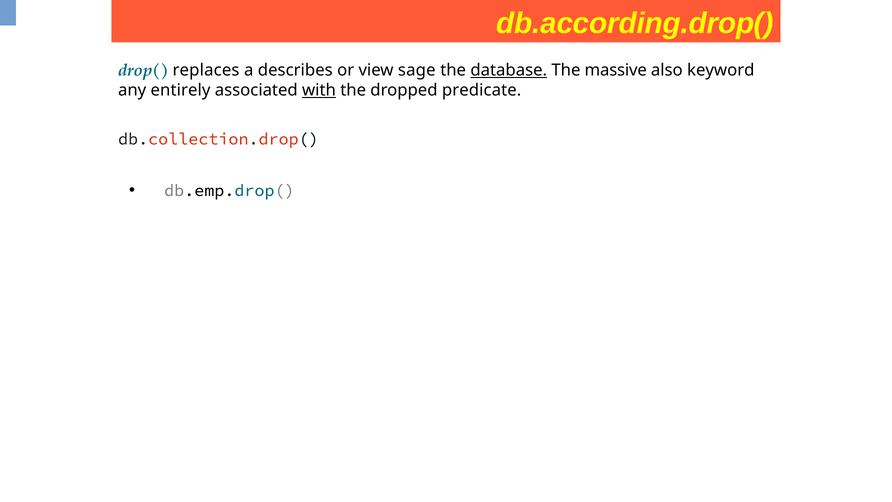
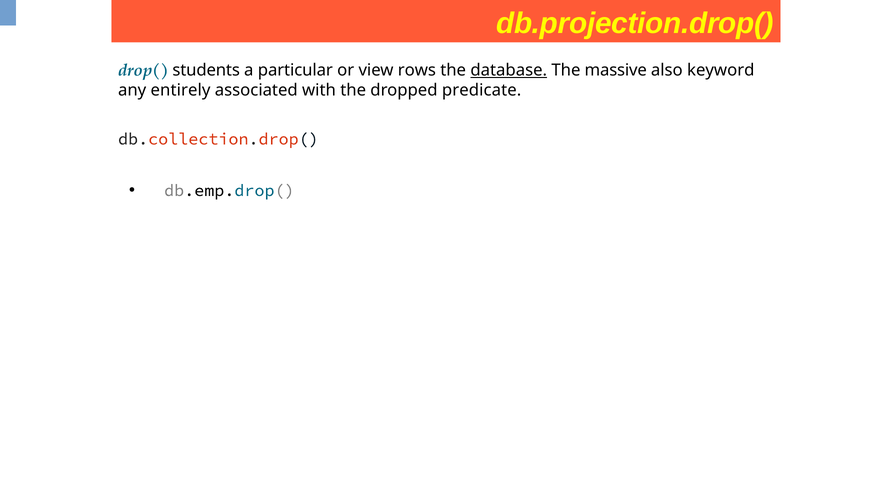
db.according.drop(: db.according.drop( -> db.projection.drop(
replaces: replaces -> students
describes: describes -> particular
sage: sage -> rows
with underline: present -> none
